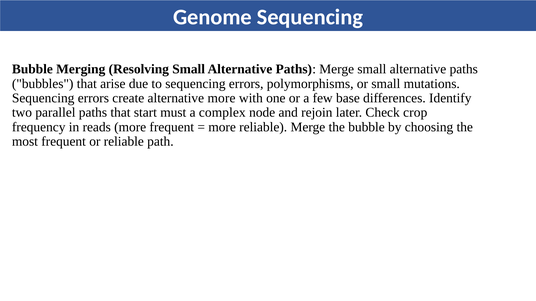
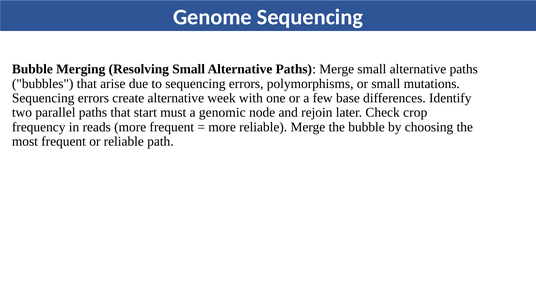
alternative more: more -> week
complex: complex -> genomic
